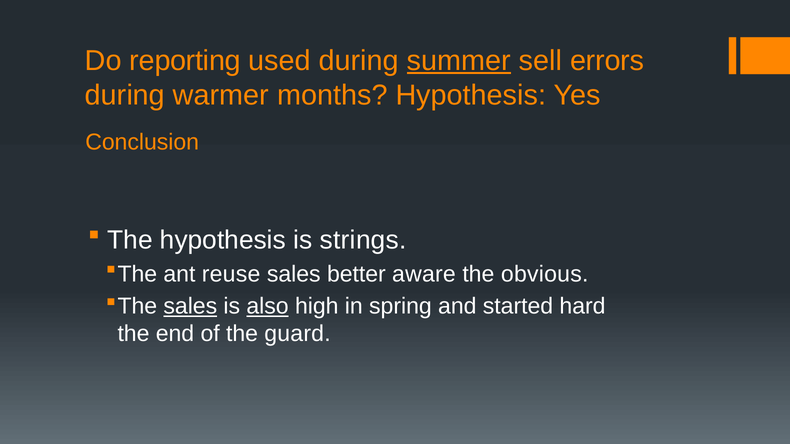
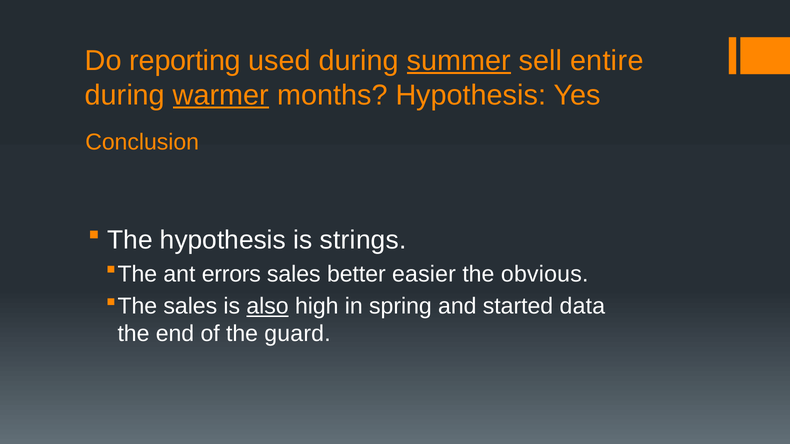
errors: errors -> entire
warmer underline: none -> present
reuse: reuse -> errors
aware: aware -> easier
sales at (190, 306) underline: present -> none
hard: hard -> data
